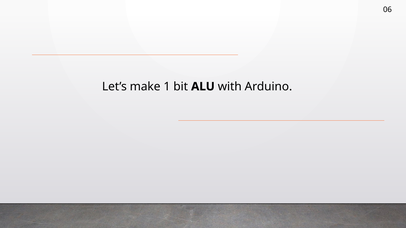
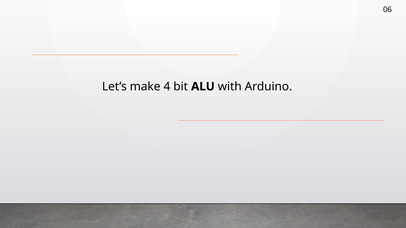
1: 1 -> 4
